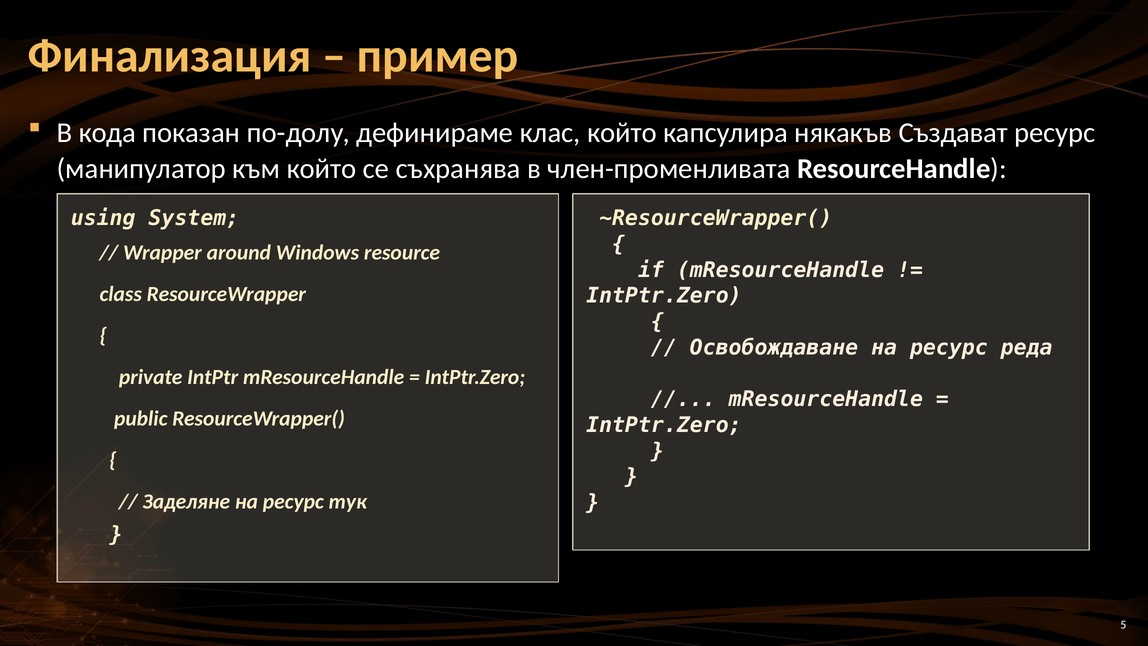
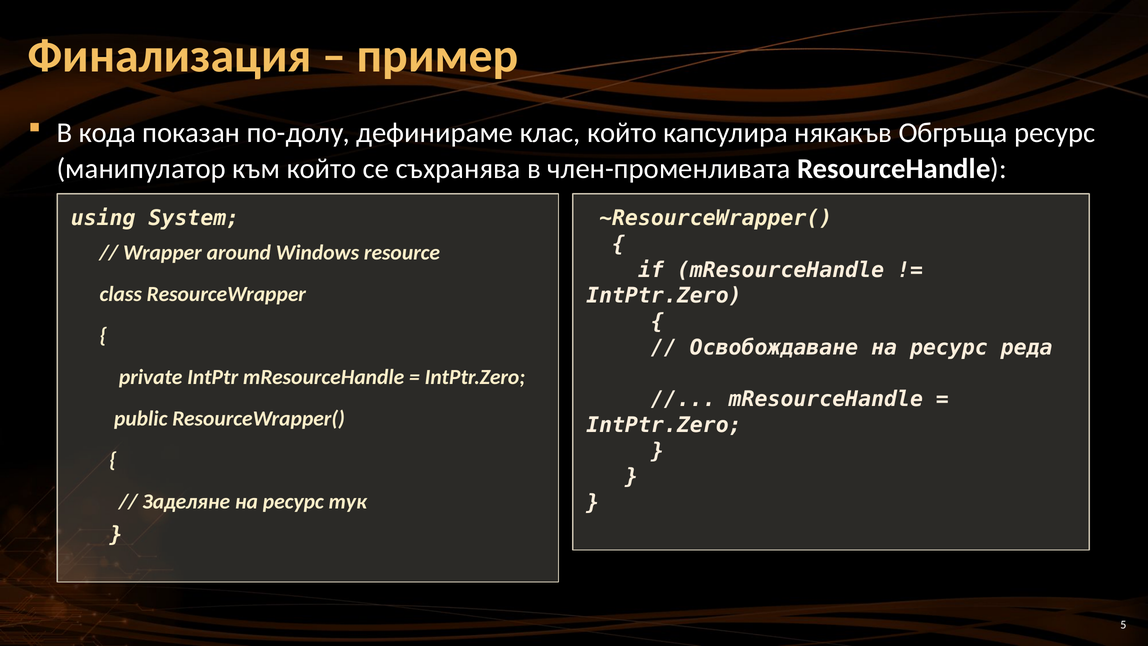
Създават: Създават -> Обгръща
